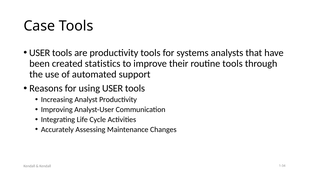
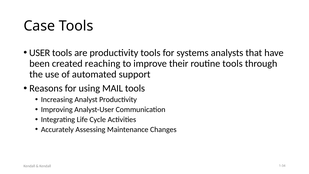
statistics: statistics -> reaching
using USER: USER -> MAIL
